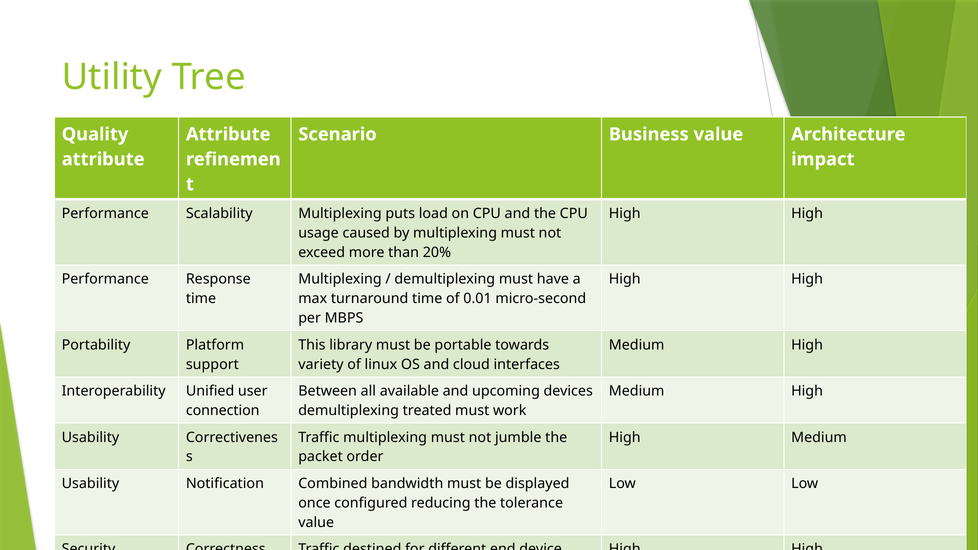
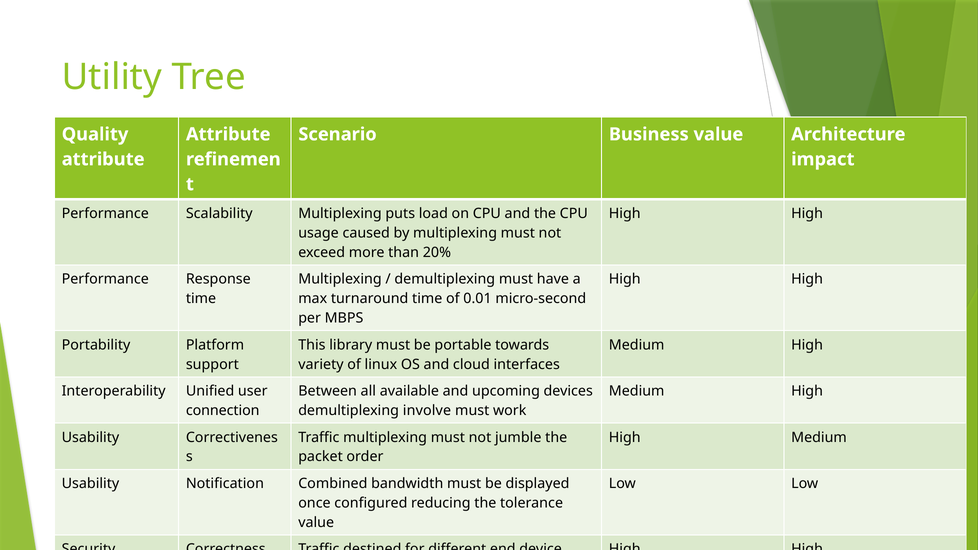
treated: treated -> involve
